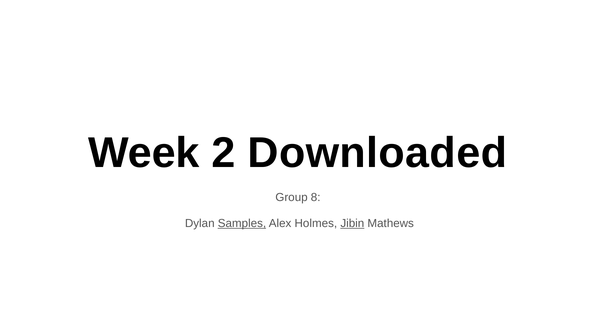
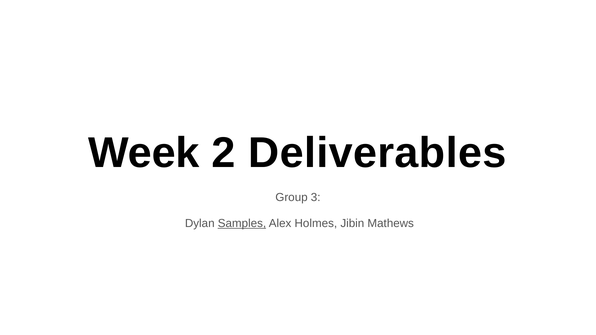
Downloaded: Downloaded -> Deliverables
8: 8 -> 3
Jibin underline: present -> none
